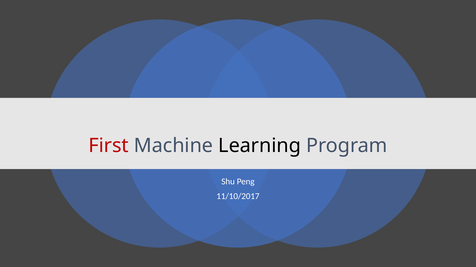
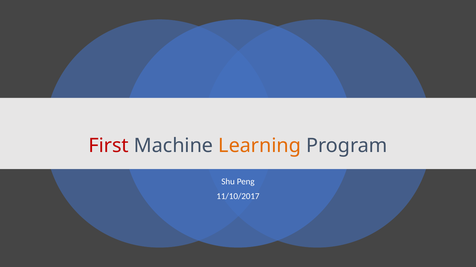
Learning colour: black -> orange
